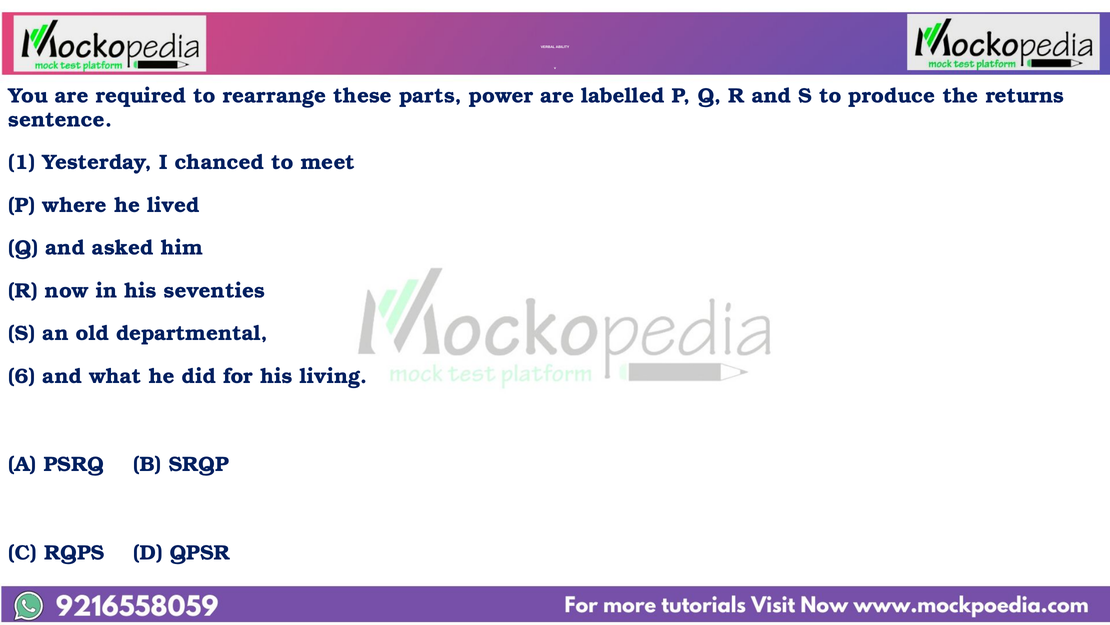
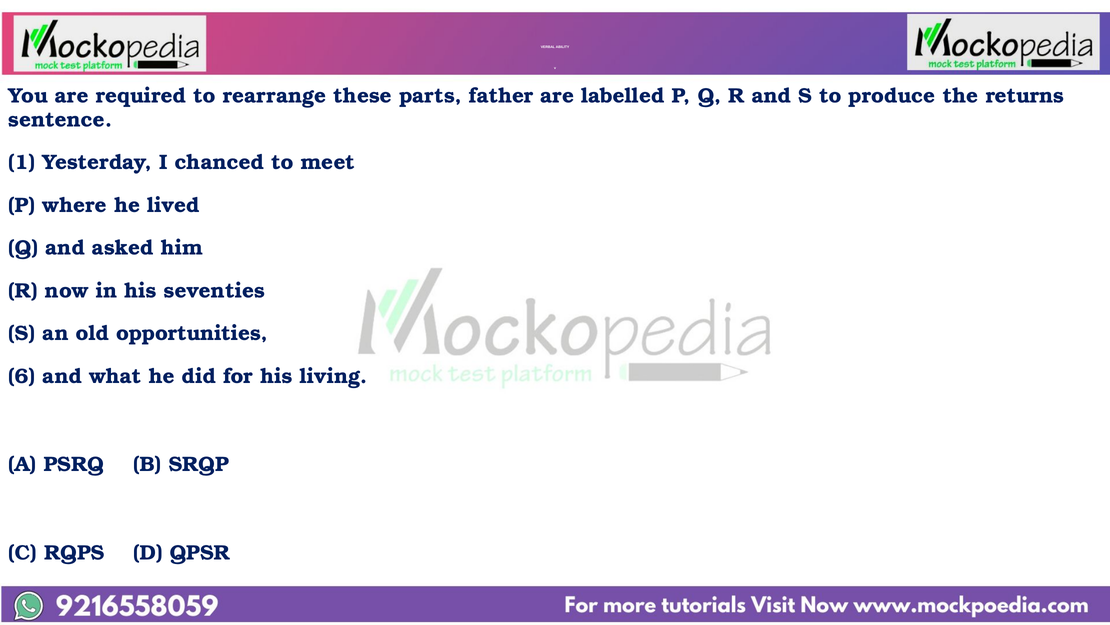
power: power -> father
departmental: departmental -> opportunities
